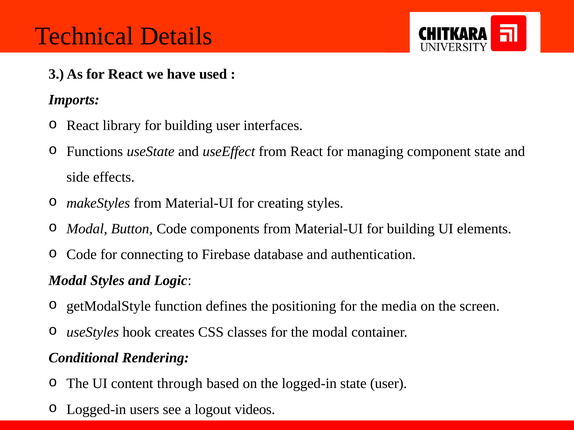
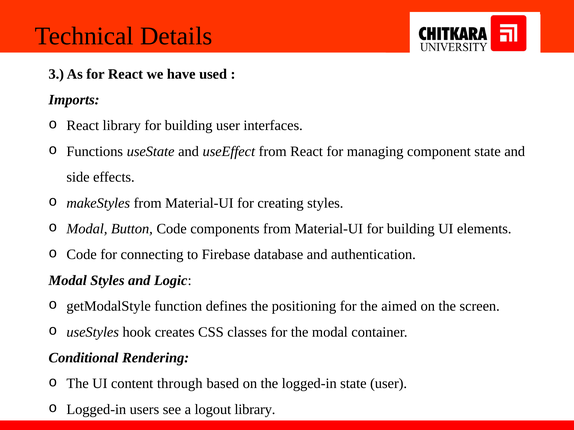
media: media -> aimed
logout videos: videos -> library
